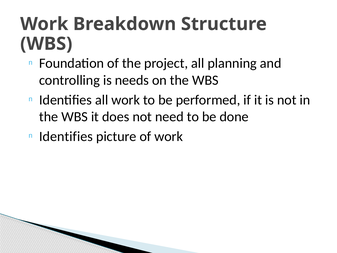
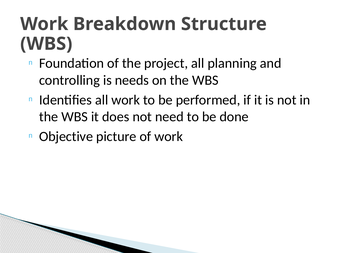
Identifies at (66, 136): Identifies -> Objective
